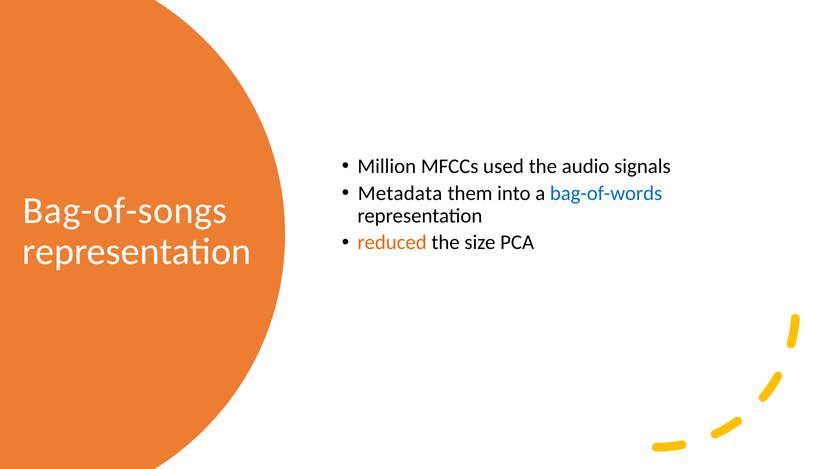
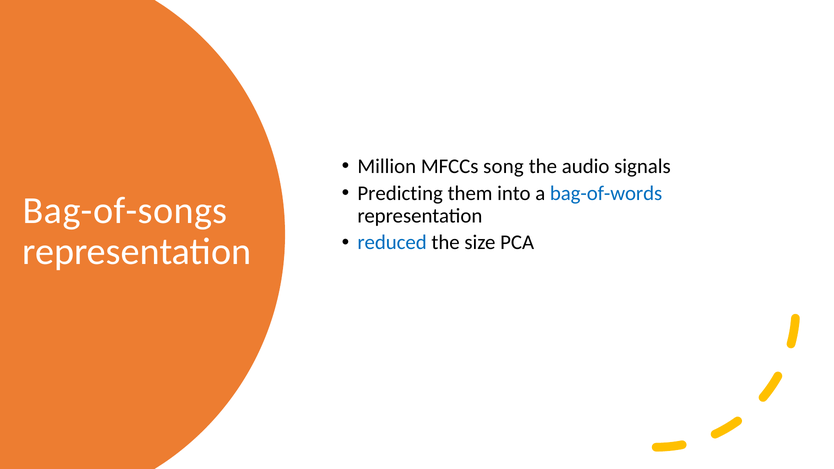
used: used -> song
Metadata: Metadata -> Predicting
reduced colour: orange -> blue
